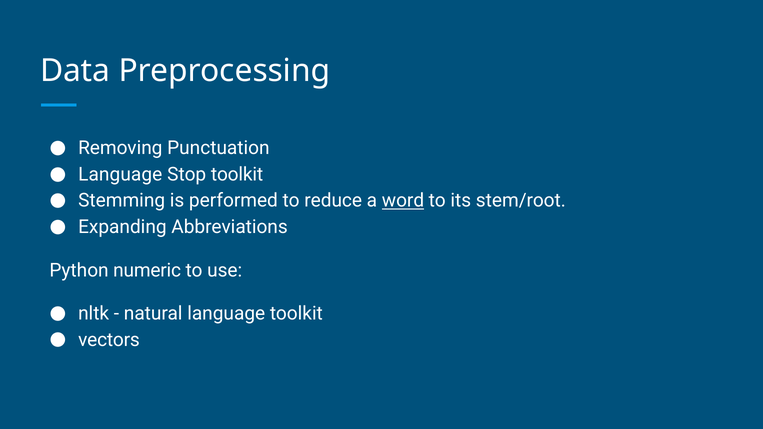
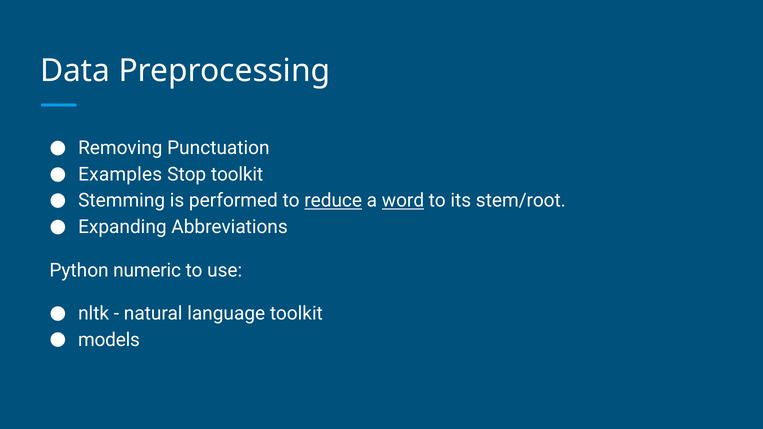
Language at (120, 174): Language -> Examples
reduce underline: none -> present
vectors: vectors -> models
